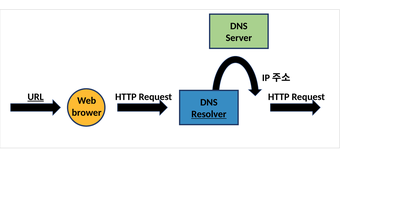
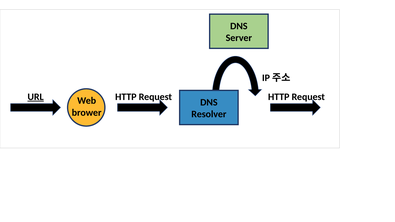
Resolver underline: present -> none
